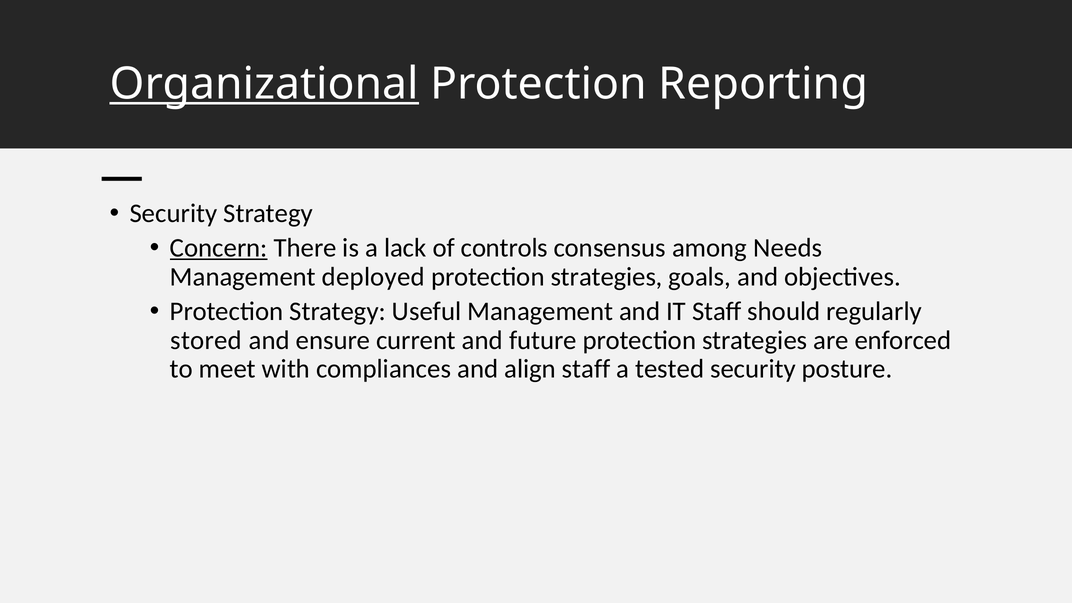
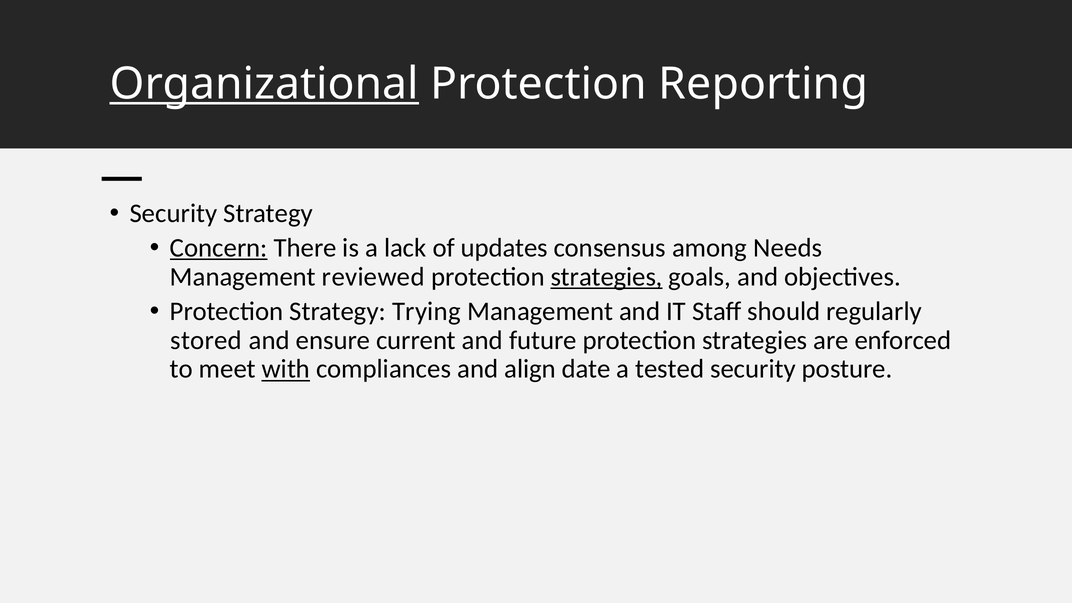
controls: controls -> updates
deployed: deployed -> reviewed
strategies at (607, 277) underline: none -> present
Useful: Useful -> Trying
with underline: none -> present
align staff: staff -> date
